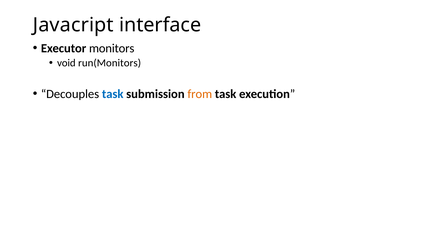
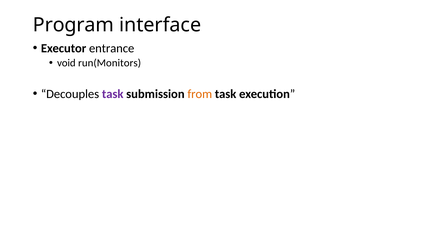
Javacript: Javacript -> Program
monitors: monitors -> entrance
task at (113, 94) colour: blue -> purple
